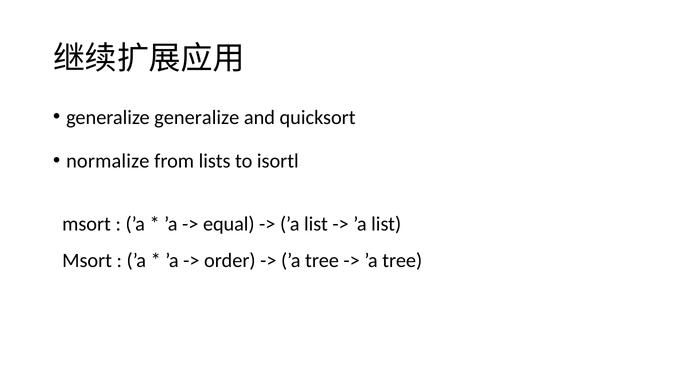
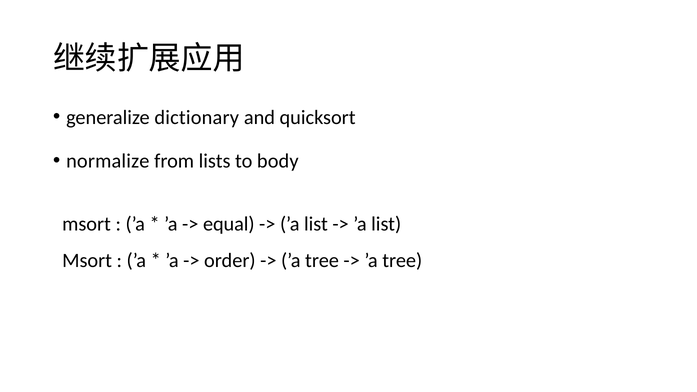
generalize generalize: generalize -> dictionary
isortl: isortl -> body
